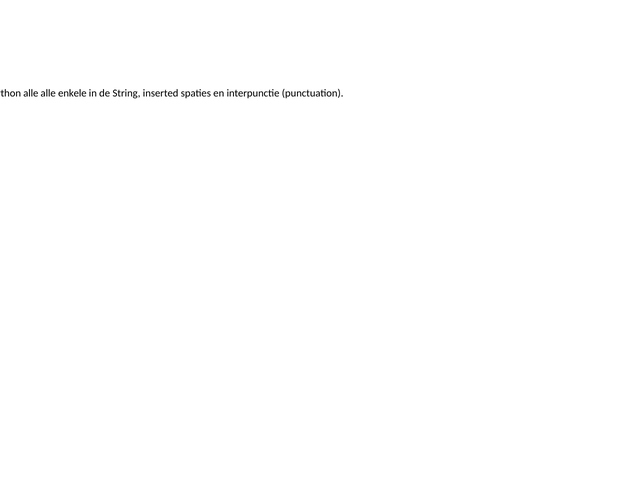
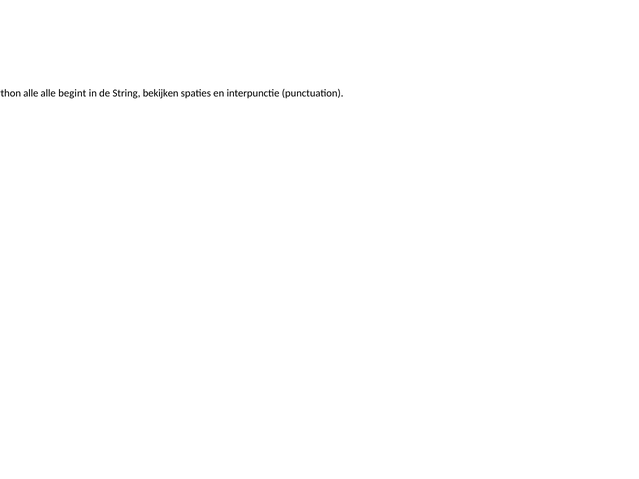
enkele: enkele -> begint
inserted: inserted -> bekijken
